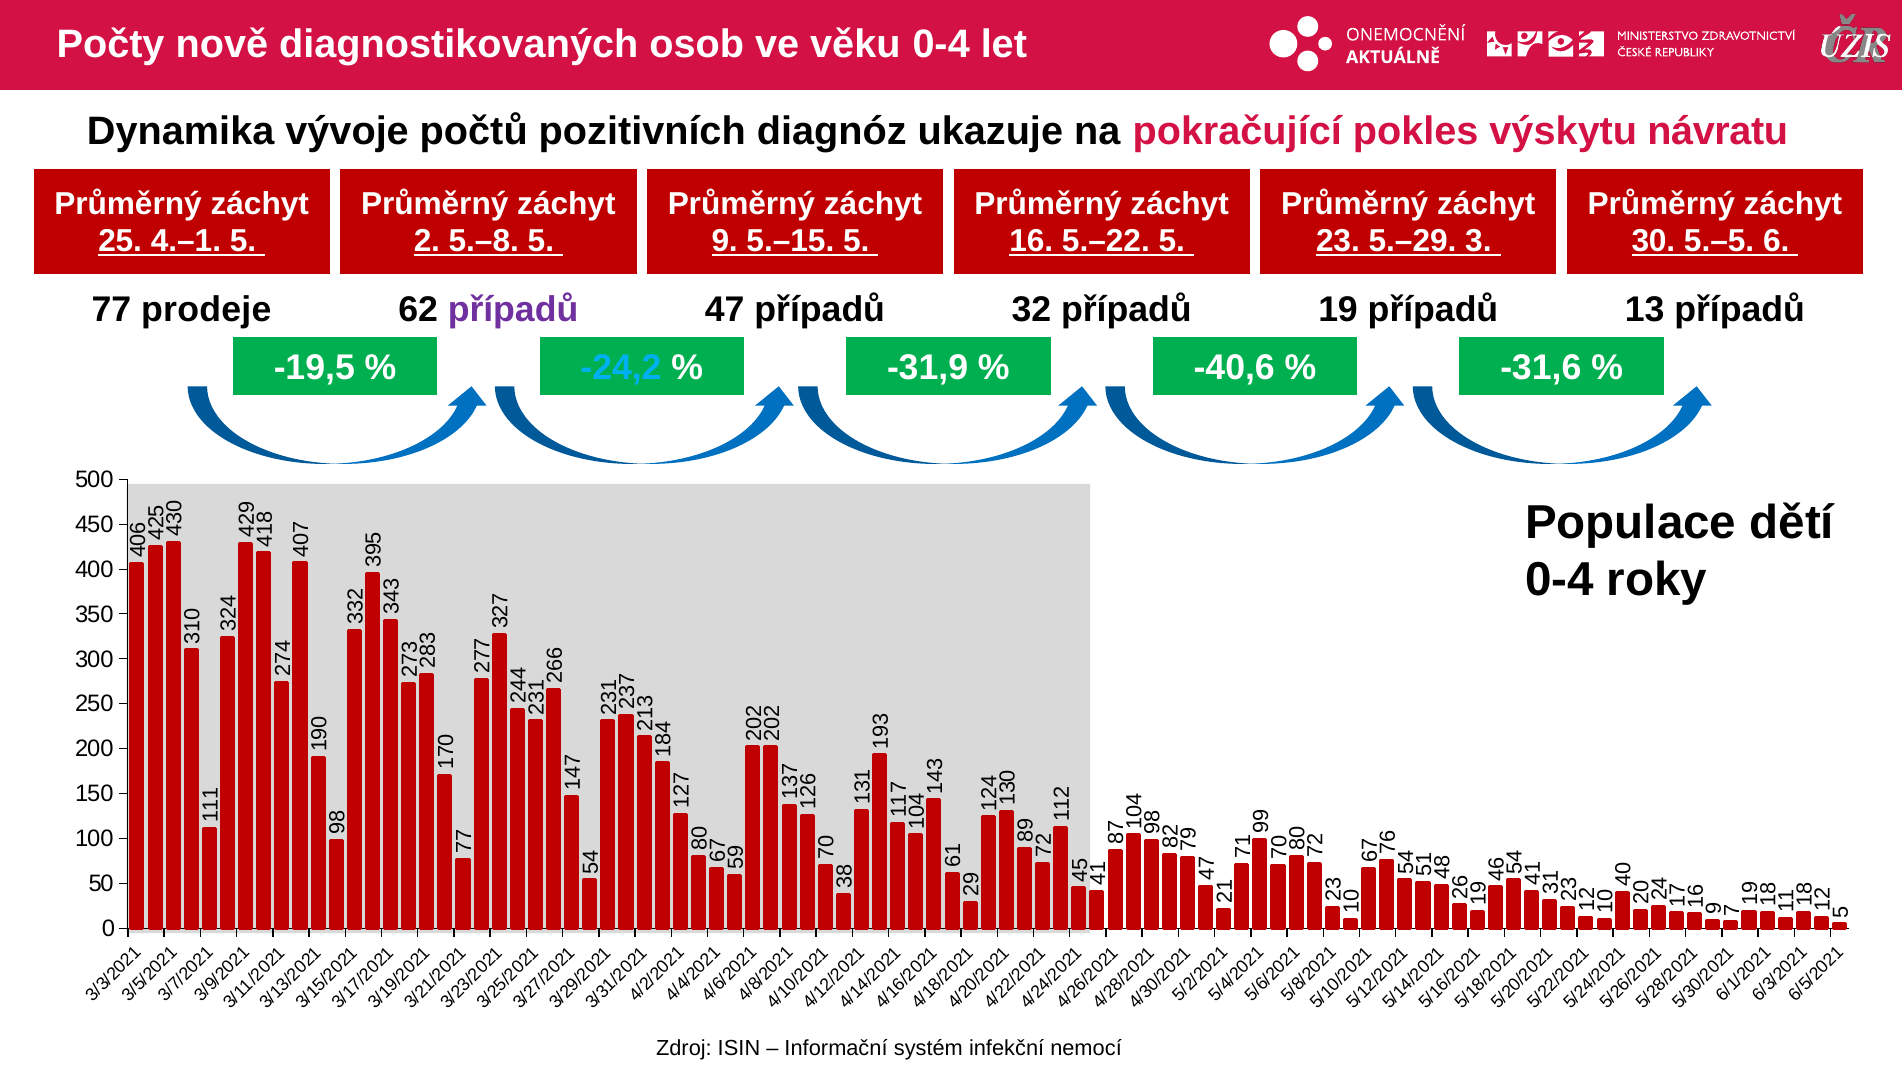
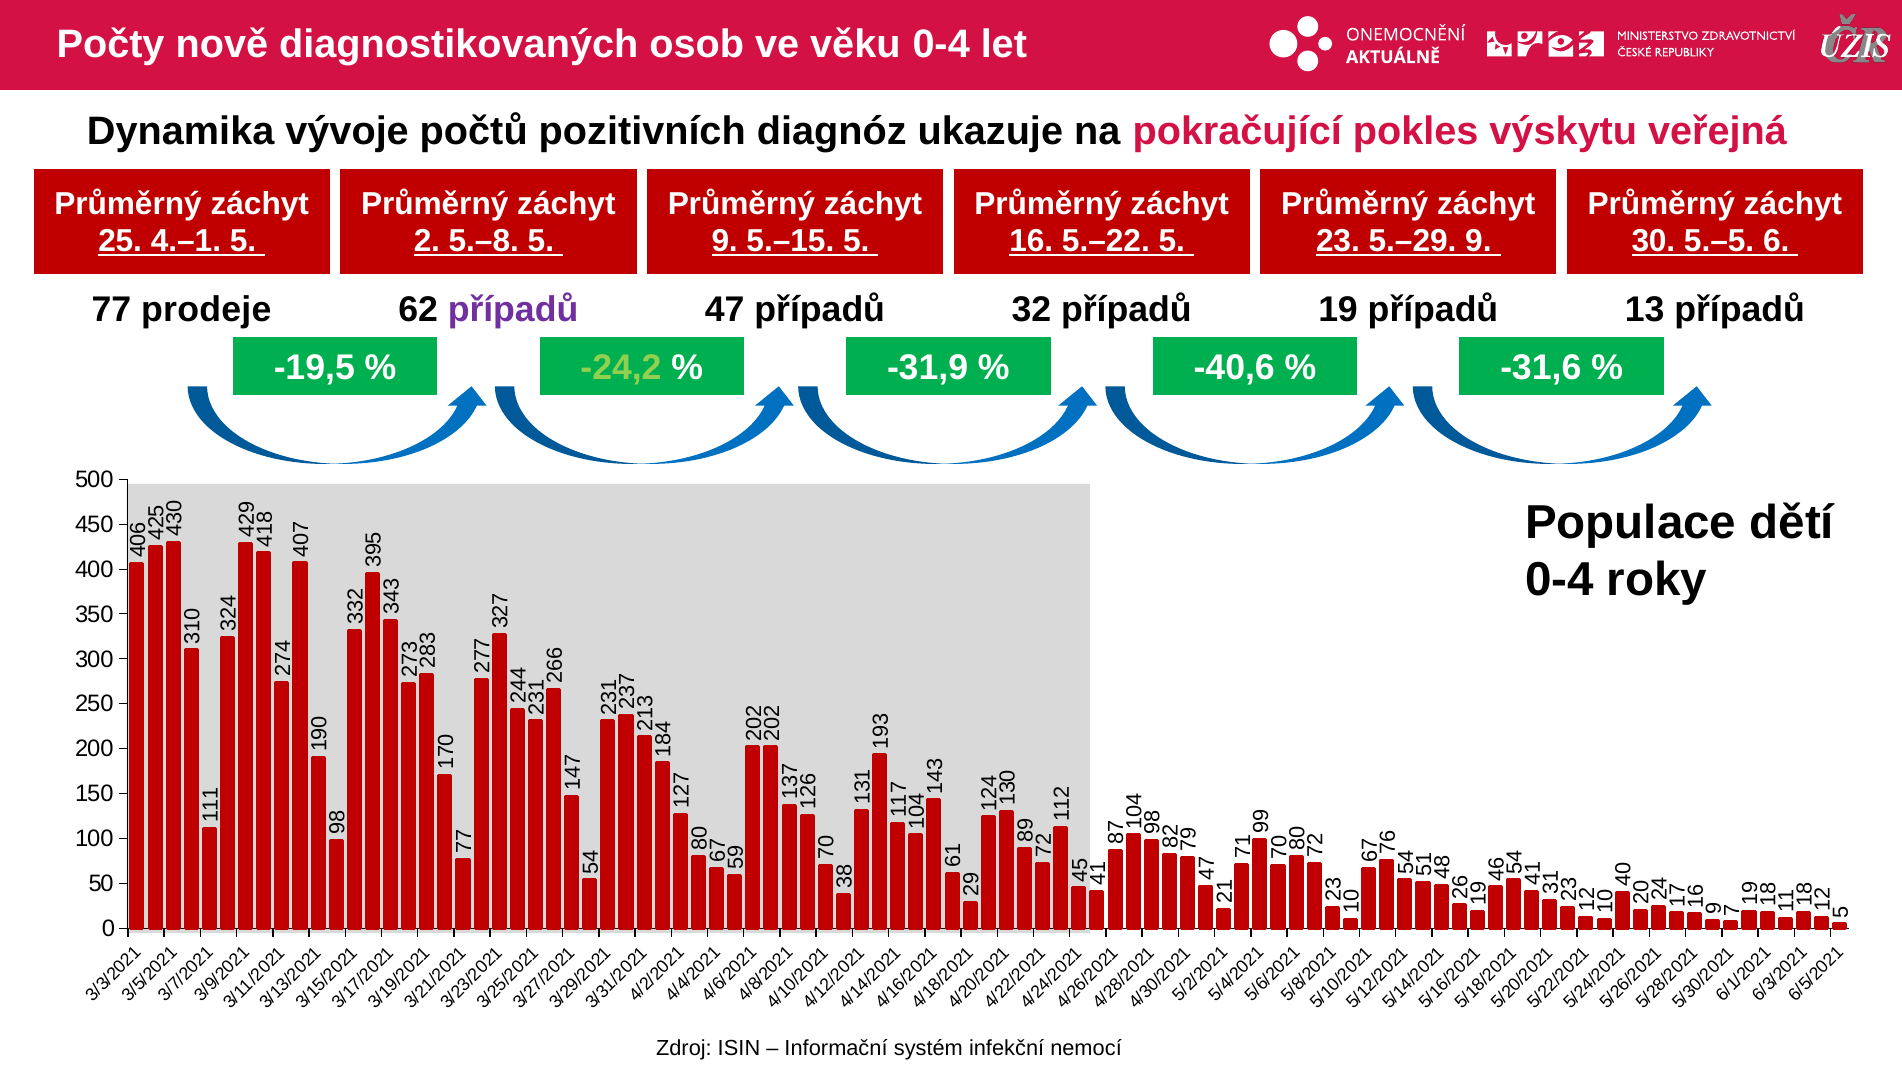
návratu: návratu -> veřejná
5.–29 3: 3 -> 9
-24,2 colour: light blue -> light green
